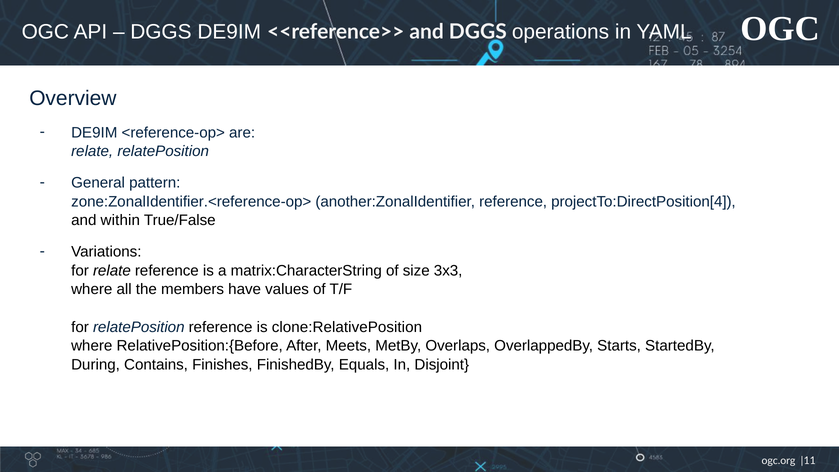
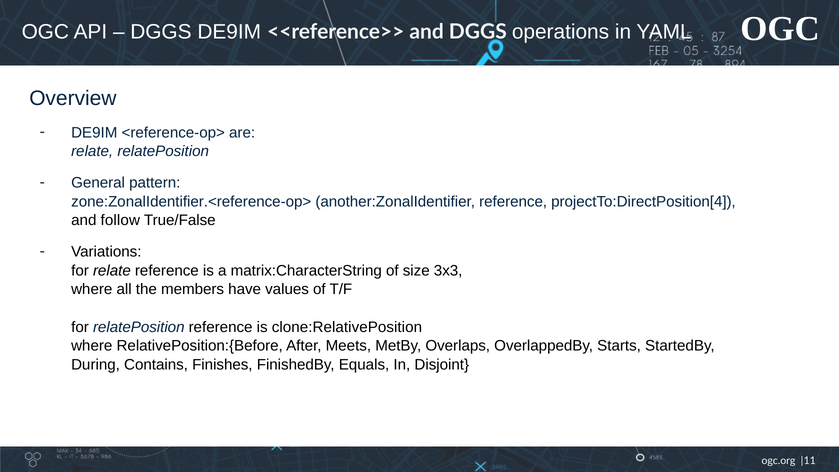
within: within -> follow
